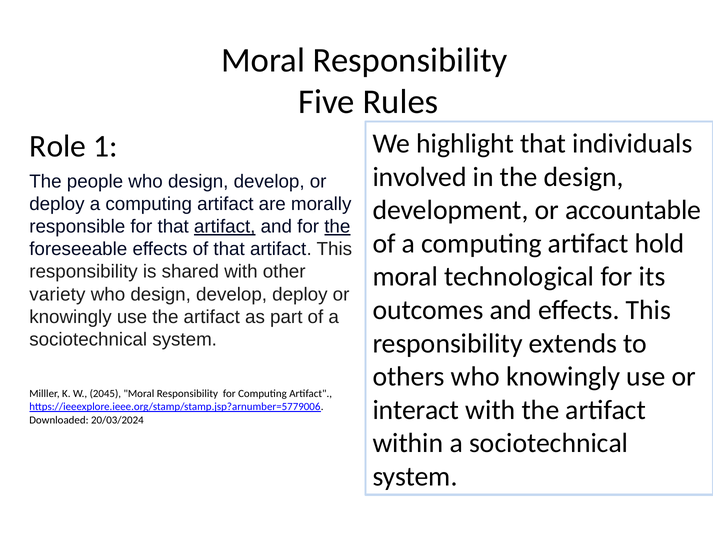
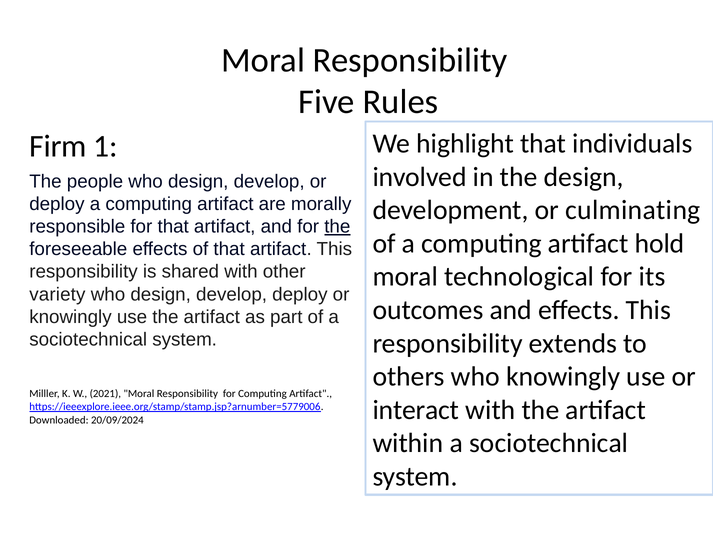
Role: Role -> Firm
accountable: accountable -> culminating
artifact at (225, 227) underline: present -> none
2045: 2045 -> 2021
20/03/2024: 20/03/2024 -> 20/09/2024
